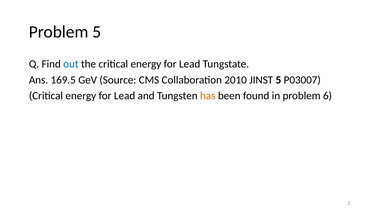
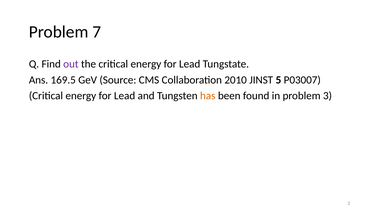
Problem 5: 5 -> 7
out colour: blue -> purple
6: 6 -> 3
